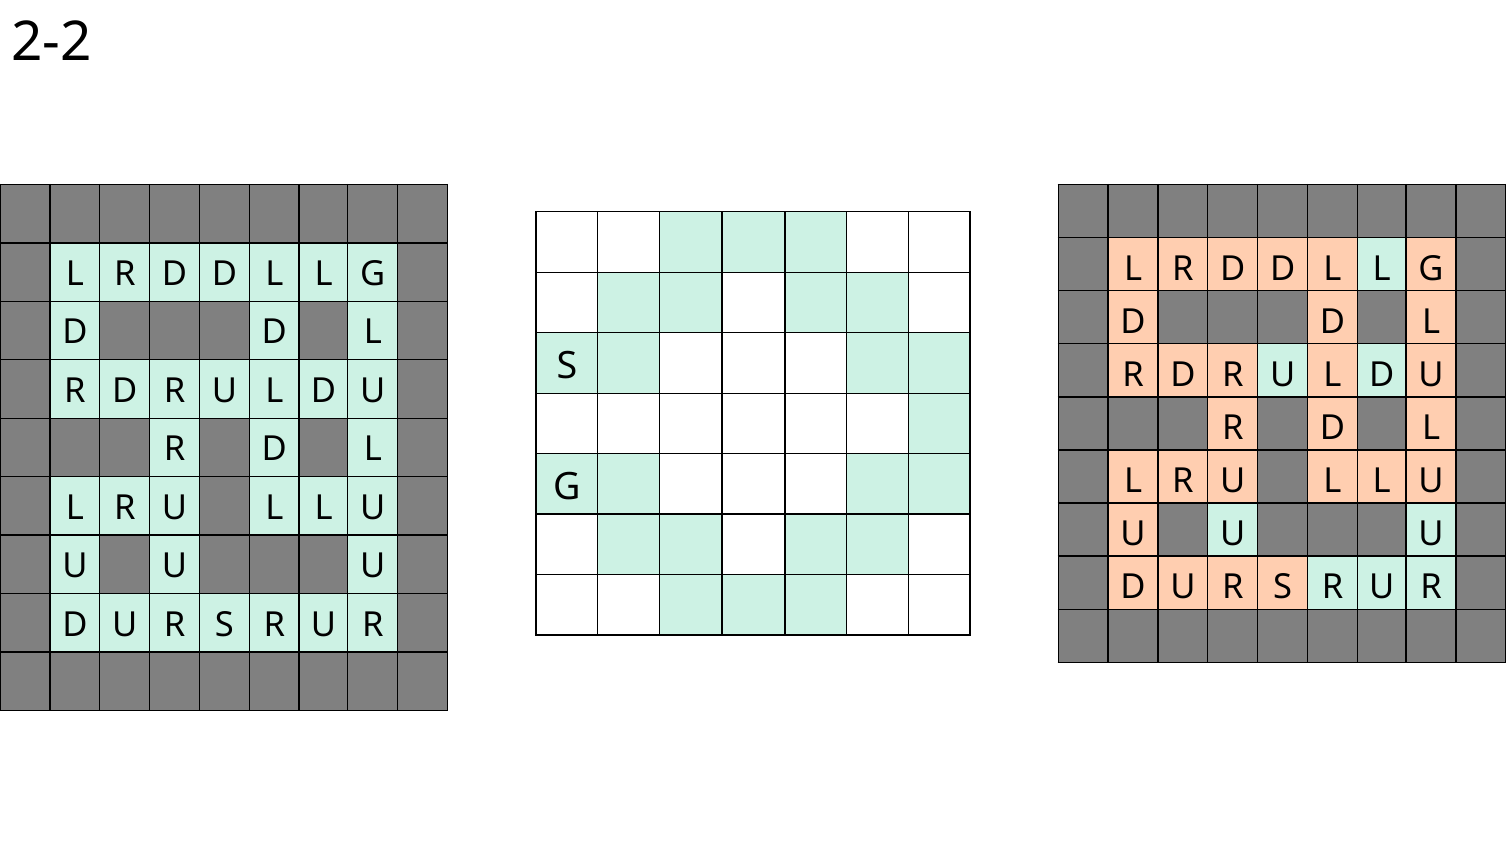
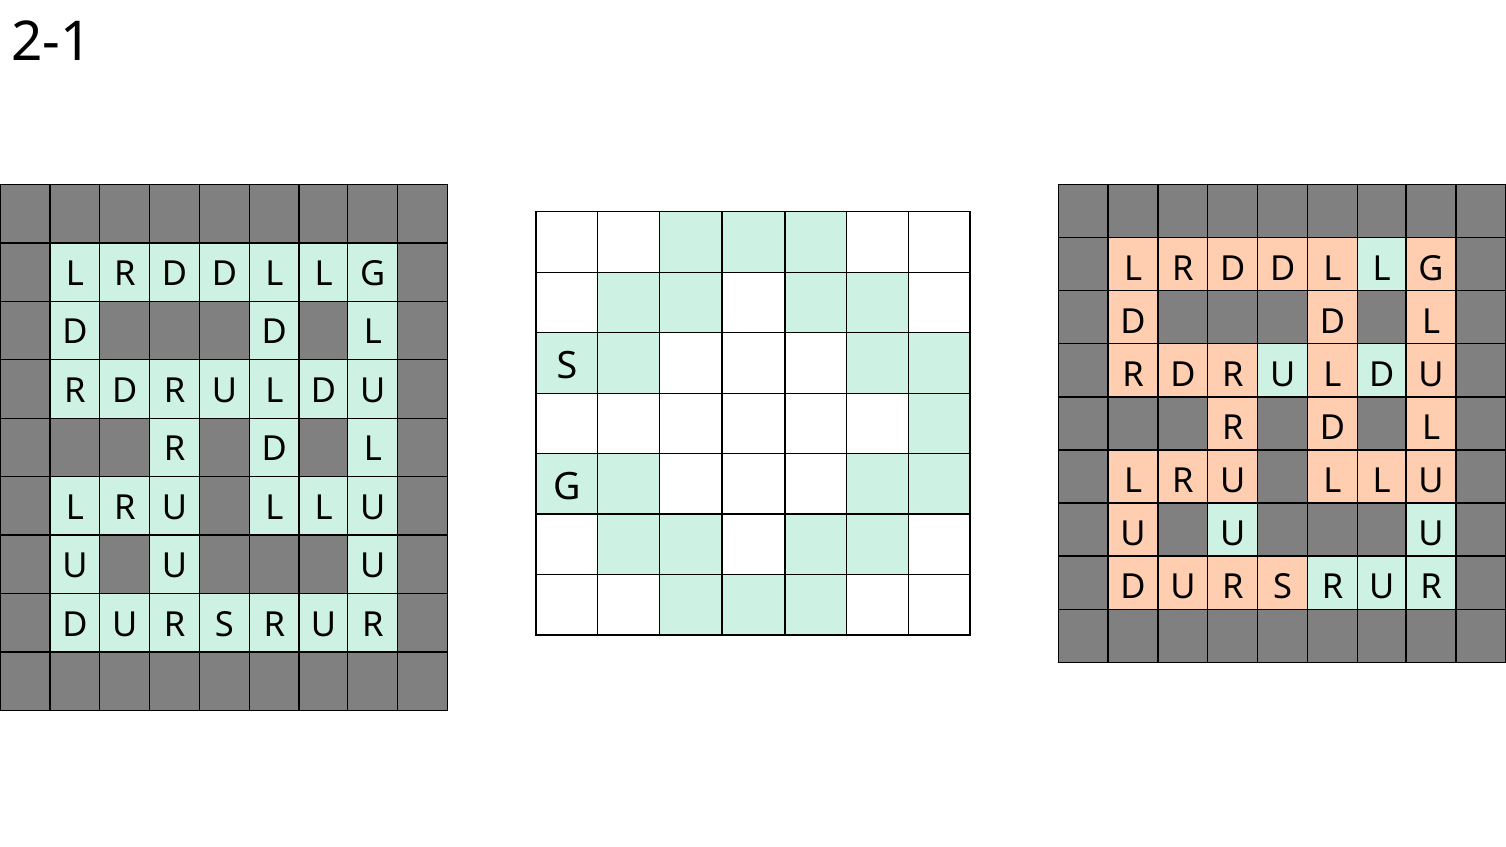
2-2: 2-2 -> 2-1
